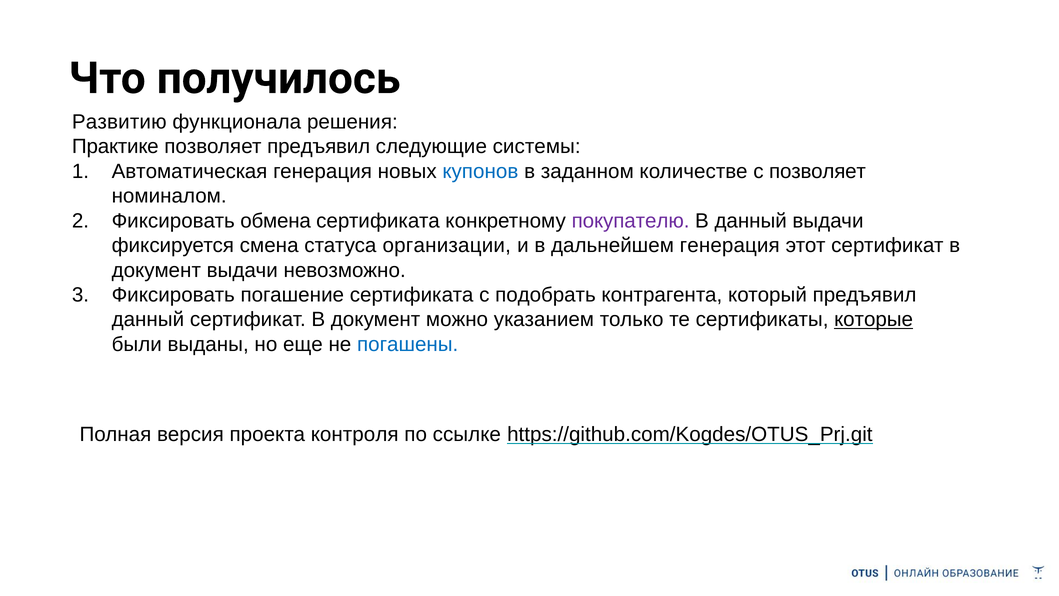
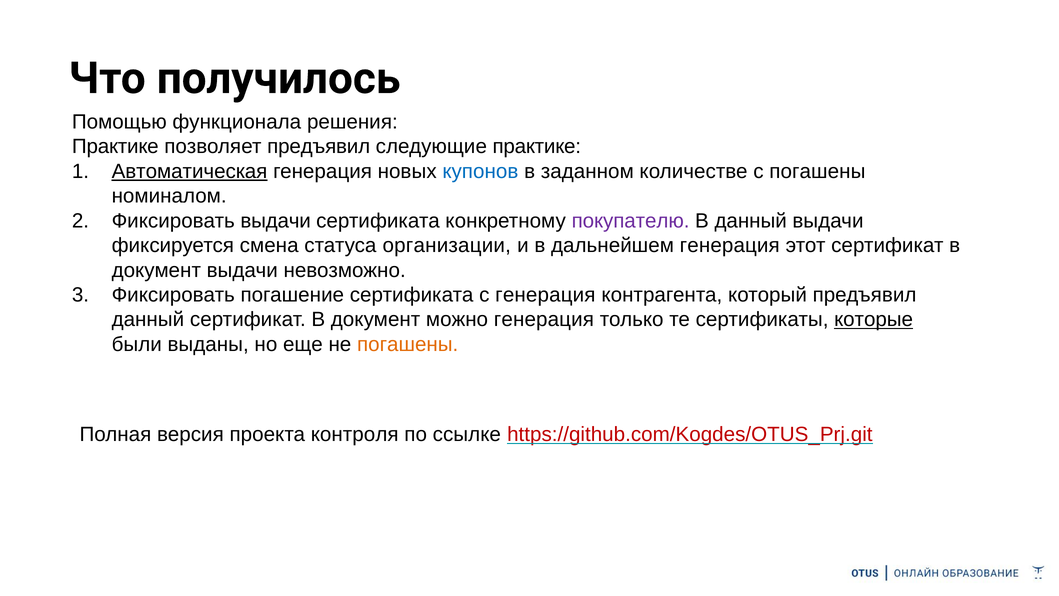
Развитию: Развитию -> Помощью
следующие системы: системы -> практике
Автоматическая underline: none -> present
с позволяет: позволяет -> погашены
Фиксировать обмена: обмена -> выдачи
с подобрать: подобрать -> генерация
можно указанием: указанием -> генерация
погашены at (408, 344) colour: blue -> orange
https://github.com/Kogdes/OTUS_Prj.git colour: black -> red
